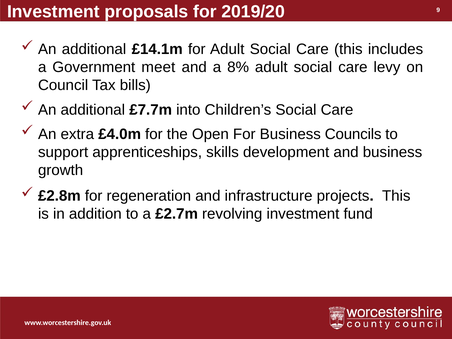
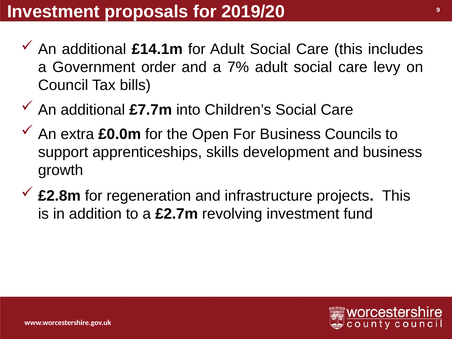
meet: meet -> order
8%: 8% -> 7%
£4.0m: £4.0m -> £0.0m
